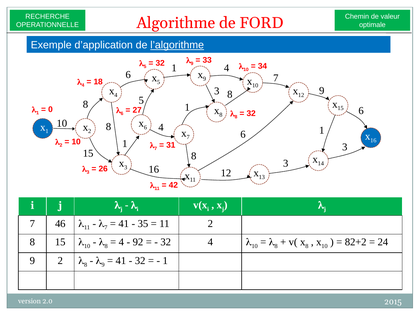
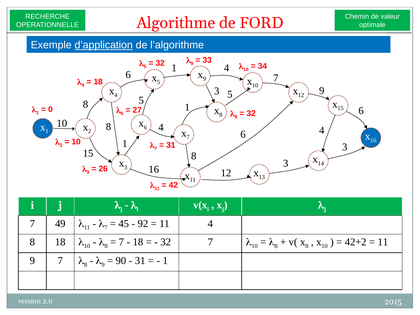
d’application underline: none -> present
l’algorithme underline: present -> none
3 8: 8 -> 5
6 1: 1 -> 4
46: 46 -> 49
41 at (124, 224): 41 -> 45
35: 35 -> 92
11 2: 2 -> 4
8 15: 15 -> 18
4 at (121, 242): 4 -> 7
92 at (138, 242): 92 -> 18
32 4: 4 -> 7
82+2: 82+2 -> 42+2
24 at (383, 242): 24 -> 11
9 2: 2 -> 7
41 at (121, 261): 41 -> 90
32 at (140, 261): 32 -> 31
